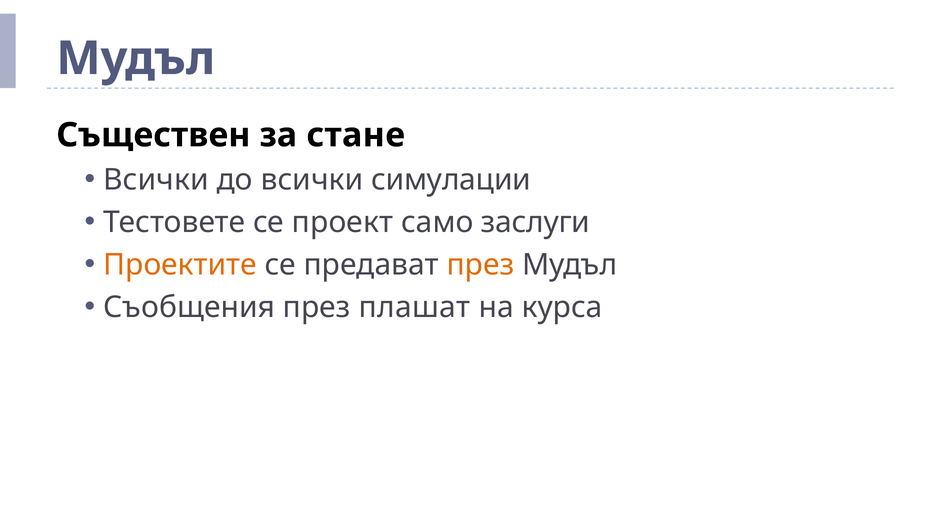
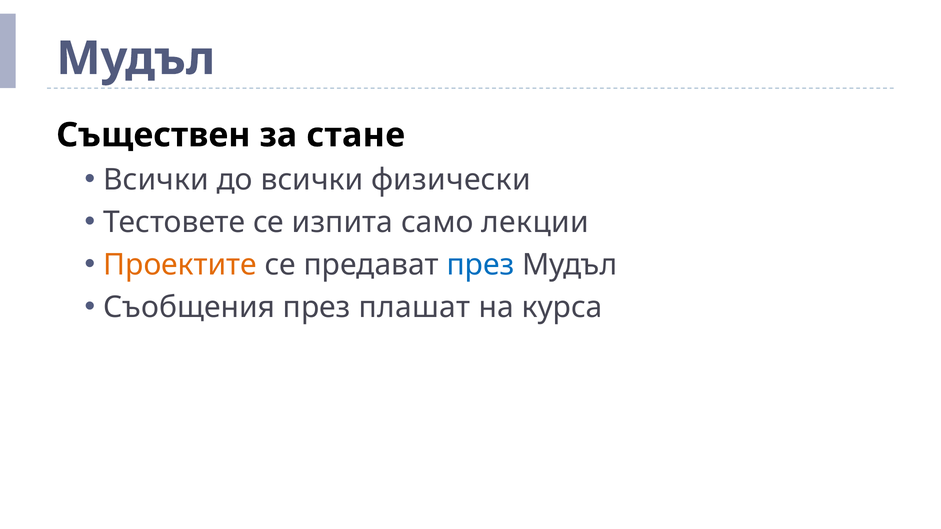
симулации: симулации -> физически
проект: проект -> изпита
заслуги: заслуги -> лекции
през at (480, 265) colour: orange -> blue
